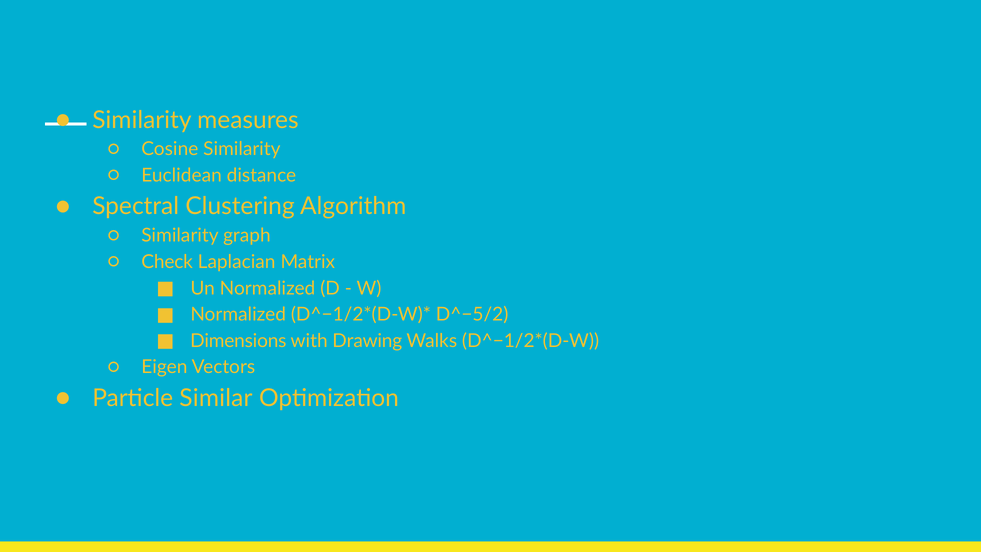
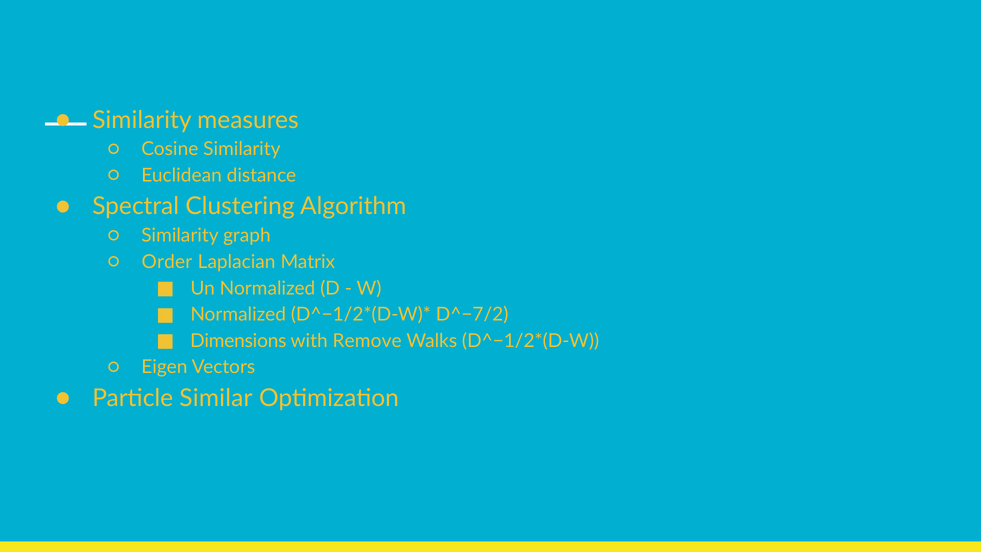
Check: Check -> Order
D^−5/2: D^−5/2 -> D^−7/2
Drawing: Drawing -> Remove
